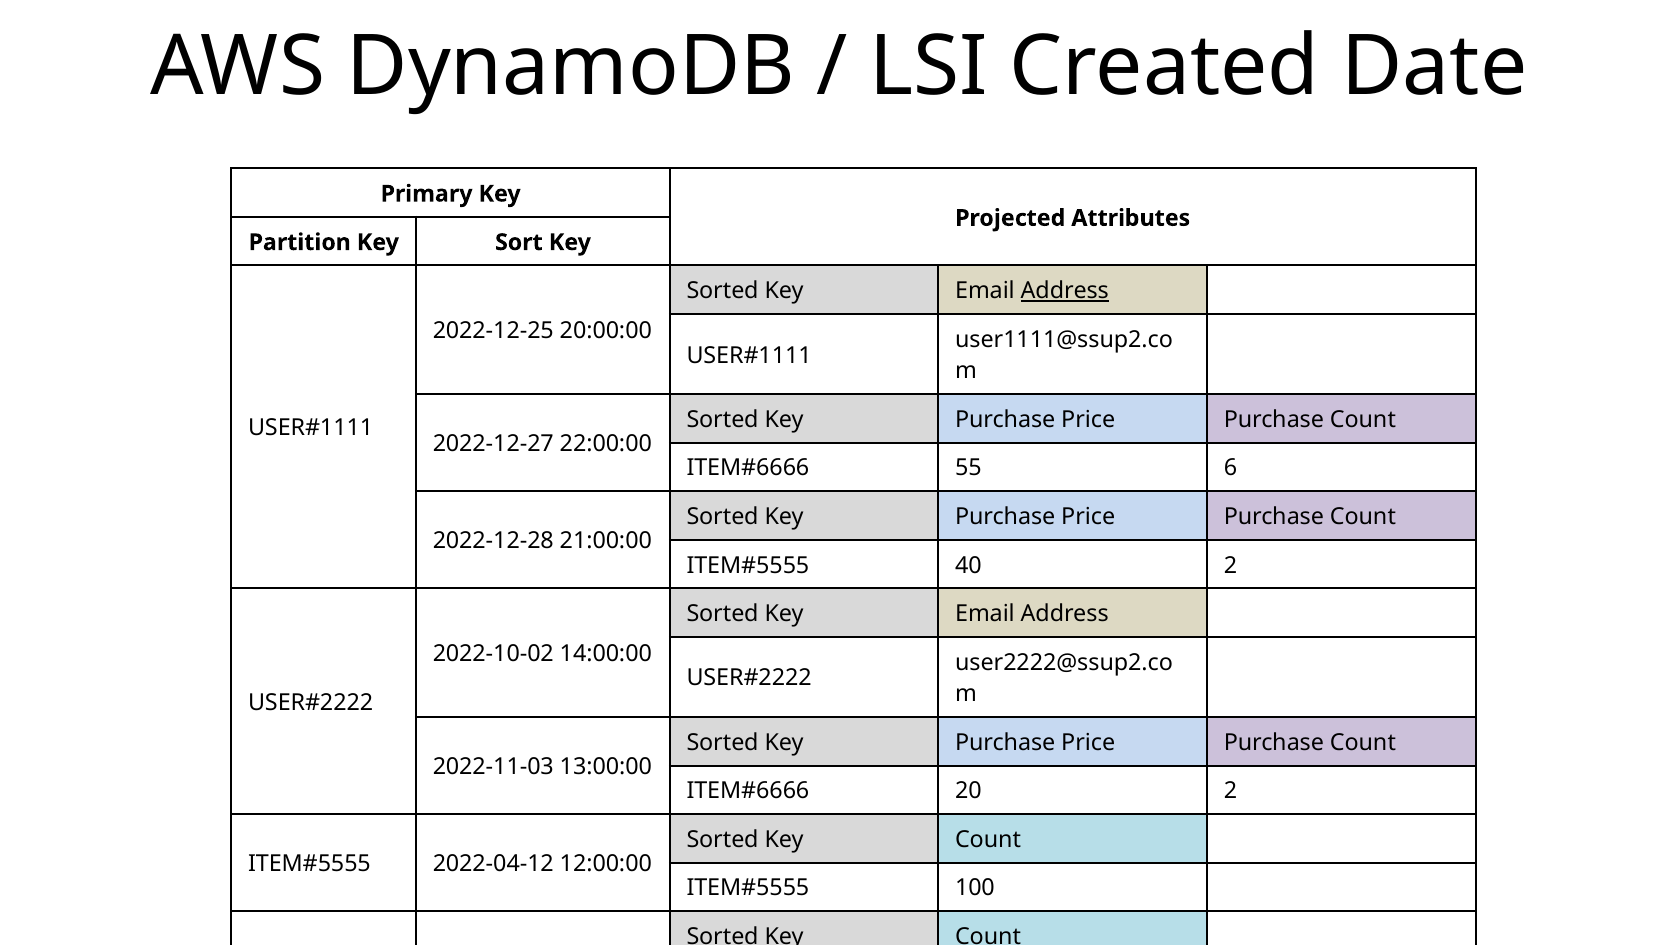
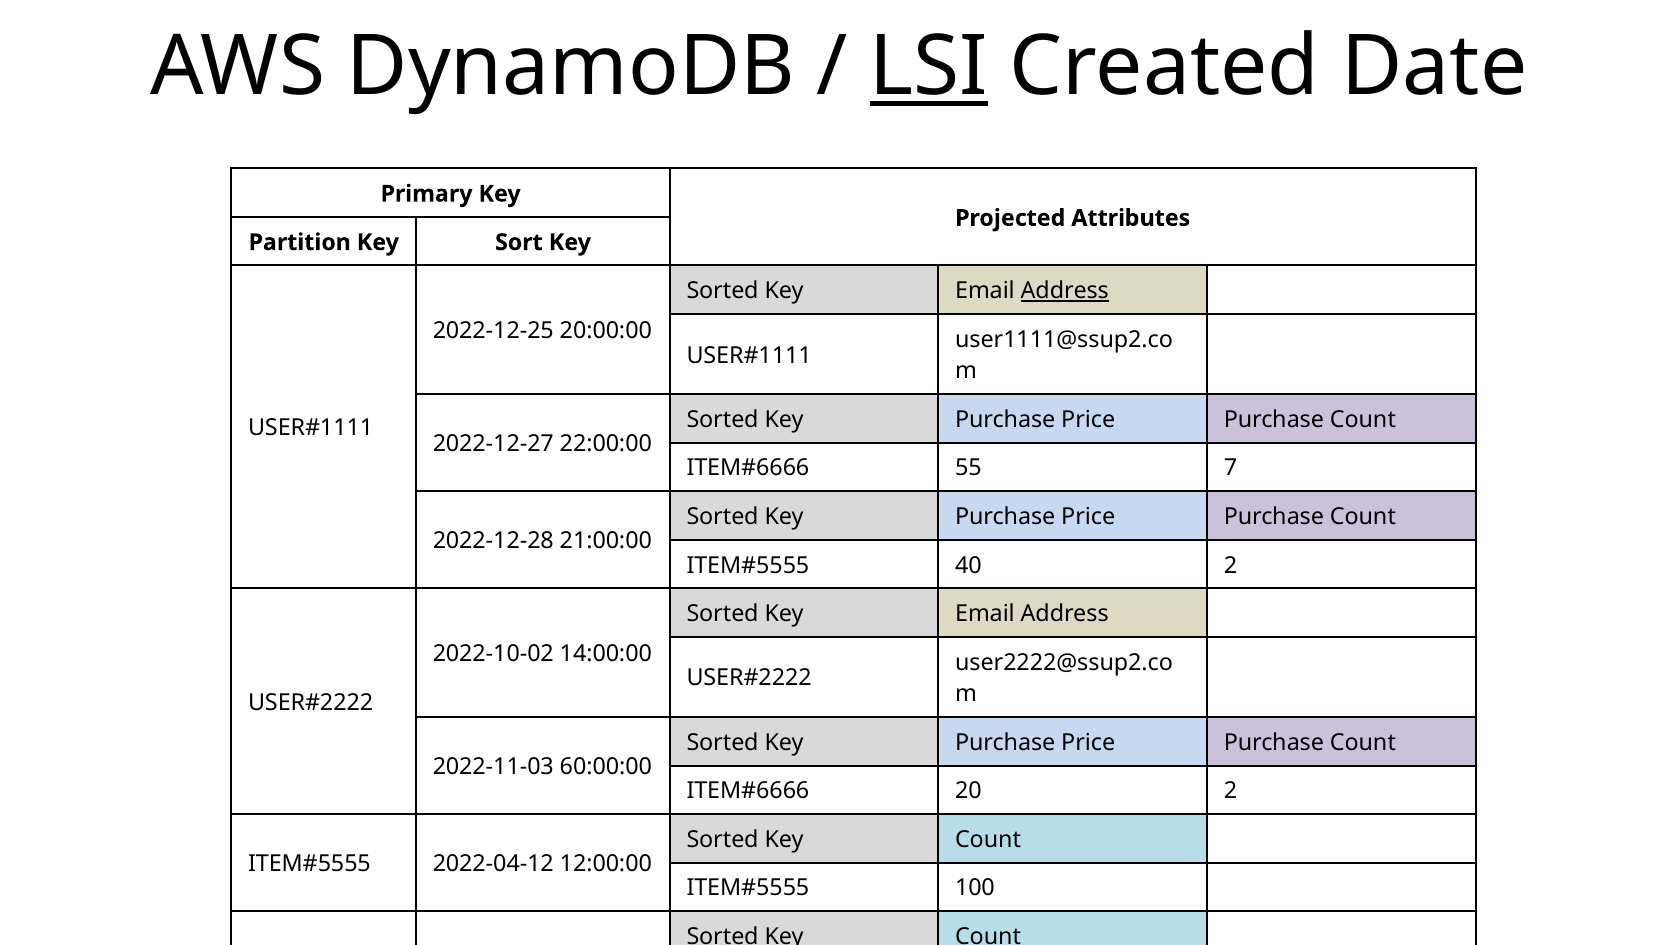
LSI underline: none -> present
6: 6 -> 7
13:00:00: 13:00:00 -> 60:00:00
